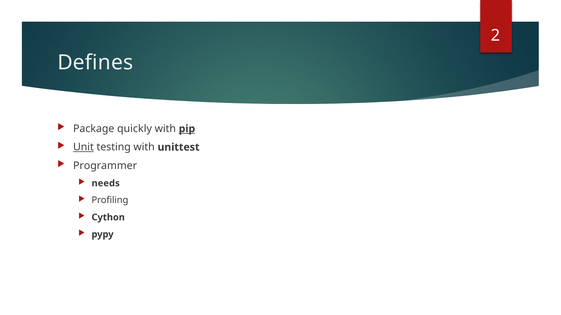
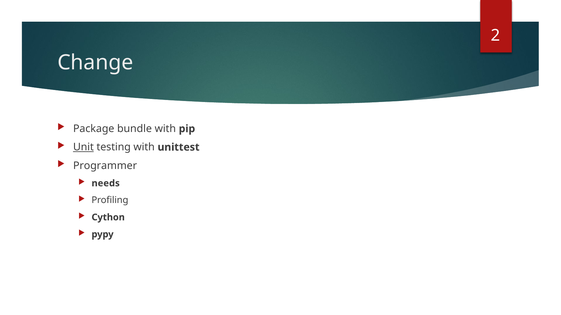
Defines: Defines -> Change
quickly: quickly -> bundle
pip underline: present -> none
